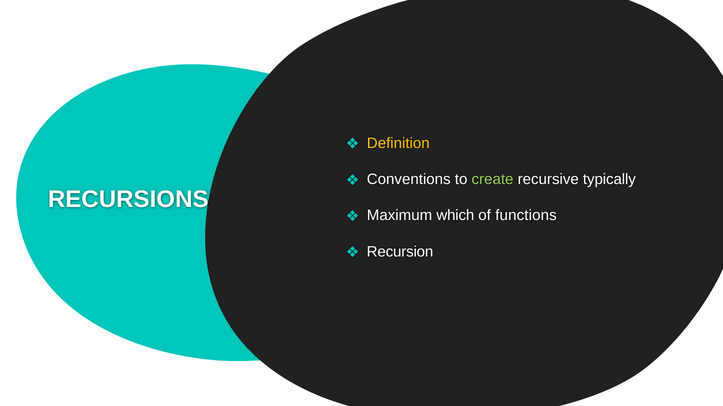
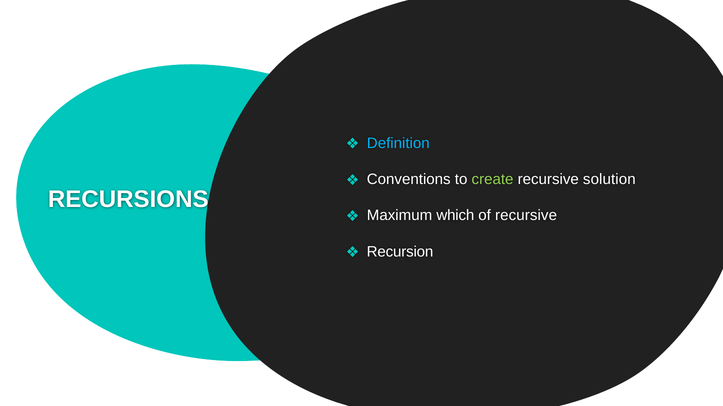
Definition colour: yellow -> light blue
typically: typically -> solution
of functions: functions -> recursive
